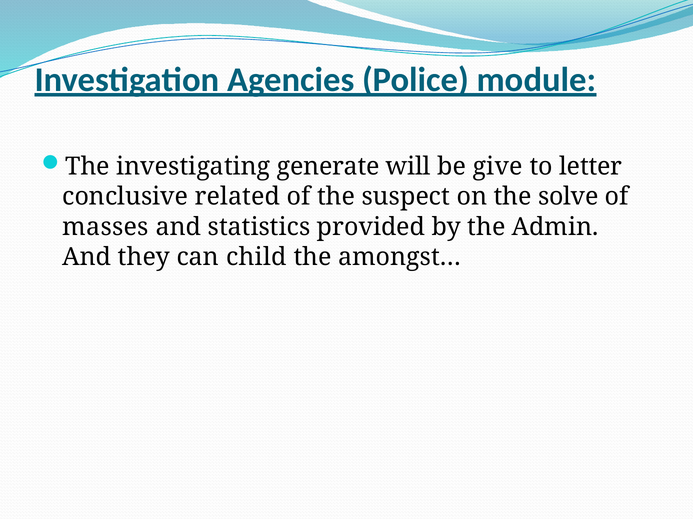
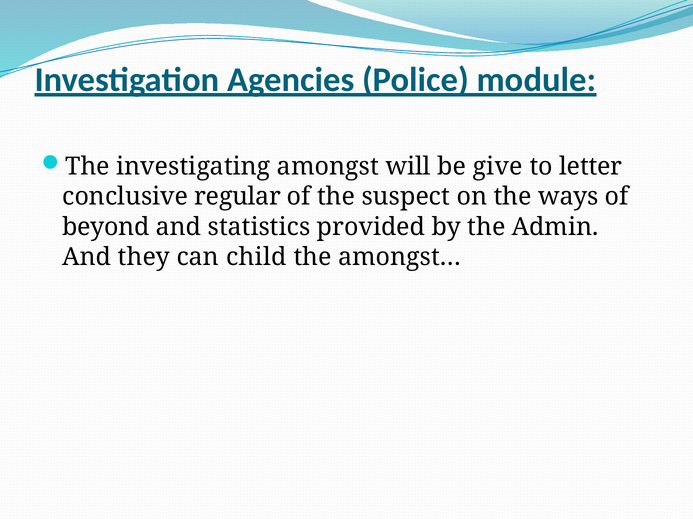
generate: generate -> amongst
related: related -> regular
solve: solve -> ways
masses: masses -> beyond
